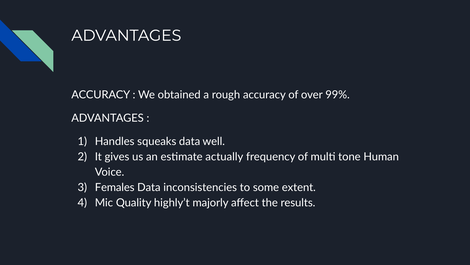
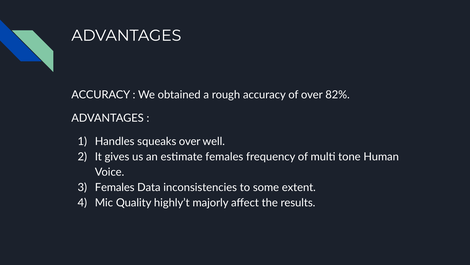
99%: 99% -> 82%
squeaks data: data -> over
estimate actually: actually -> females
